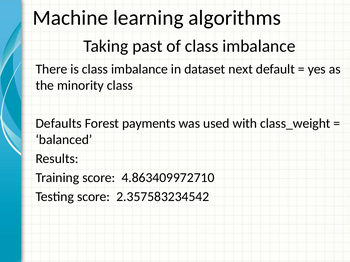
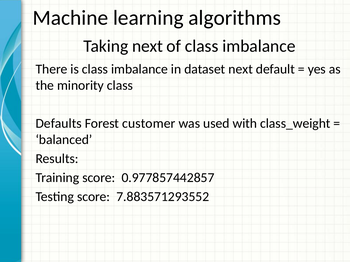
Taking past: past -> next
payments: payments -> customer
4.863409972710: 4.863409972710 -> 0.977857442857
2.357583234542: 2.357583234542 -> 7.883571293552
